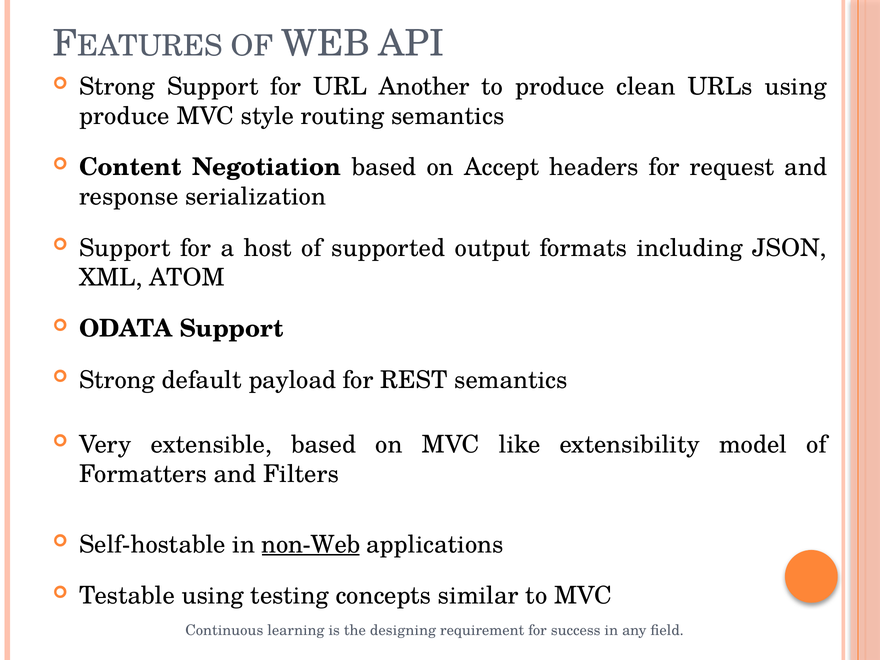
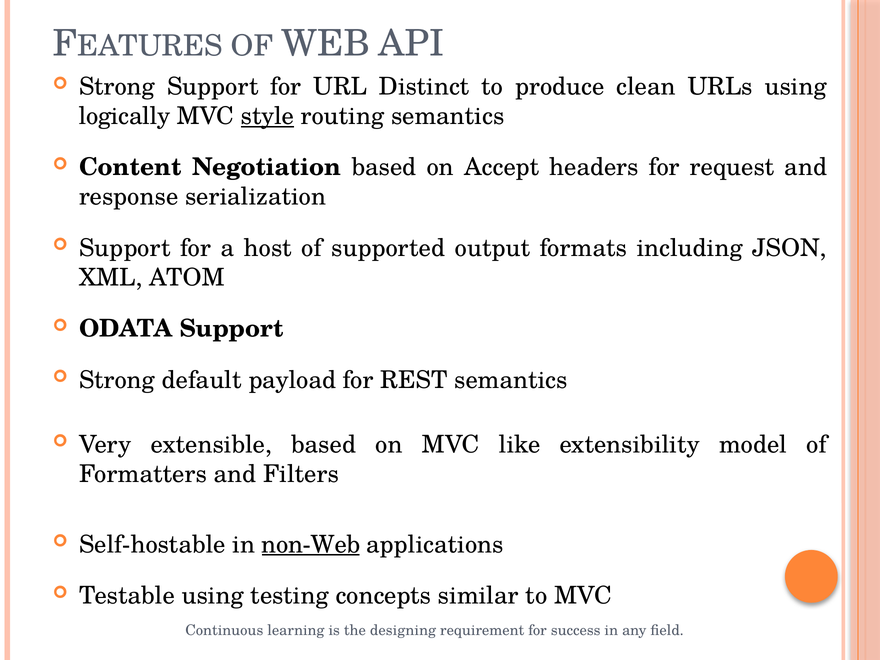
Another: Another -> Distinct
produce at (124, 116): produce -> logically
style underline: none -> present
